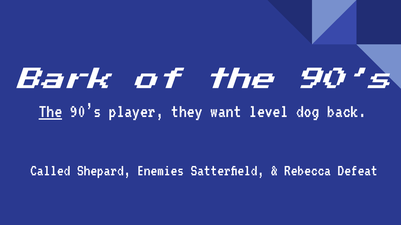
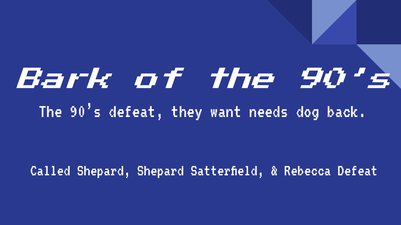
The at (50, 111) underline: present -> none
90’s player: player -> defeat
level: level -> needs
Shepard Enemies: Enemies -> Shepard
